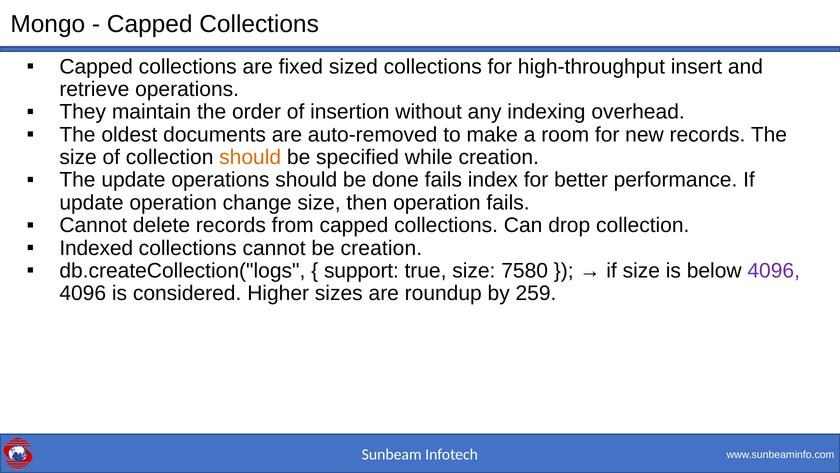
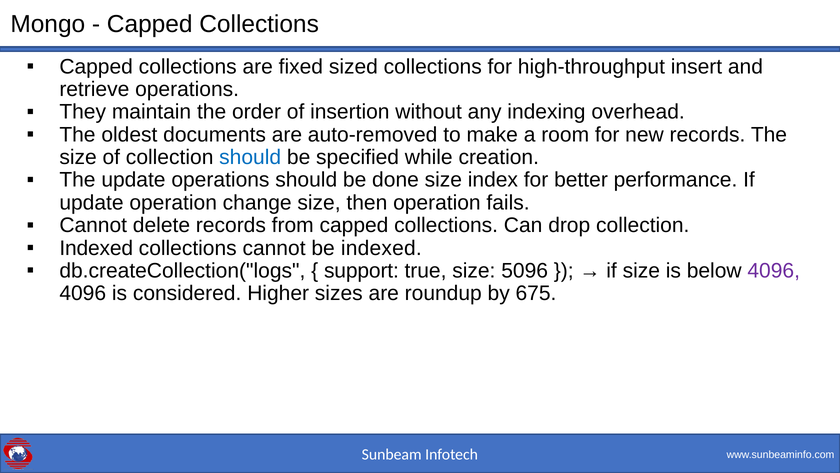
should at (250, 157) colour: orange -> blue
done fails: fails -> size
be creation: creation -> indexed
7580: 7580 -> 5096
259: 259 -> 675
